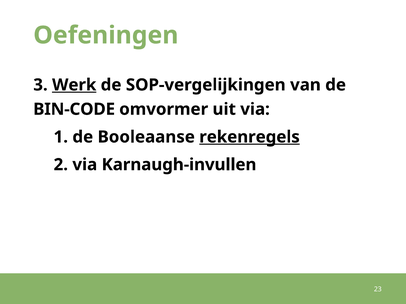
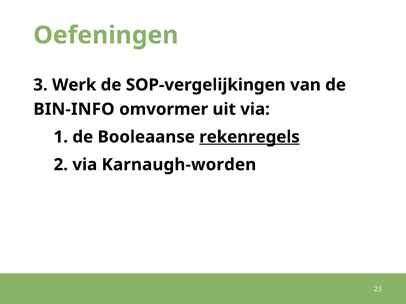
Werk underline: present -> none
BIN-CODE: BIN-CODE -> BIN-INFO
Karnaugh-invullen: Karnaugh-invullen -> Karnaugh-worden
